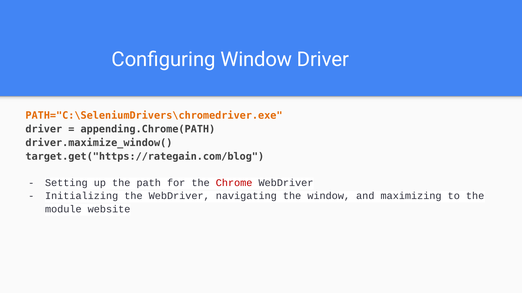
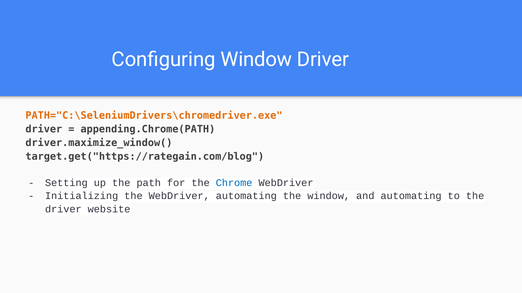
Chrome colour: red -> blue
WebDriver navigating: navigating -> automating
and maximizing: maximizing -> automating
module at (63, 210): module -> driver
